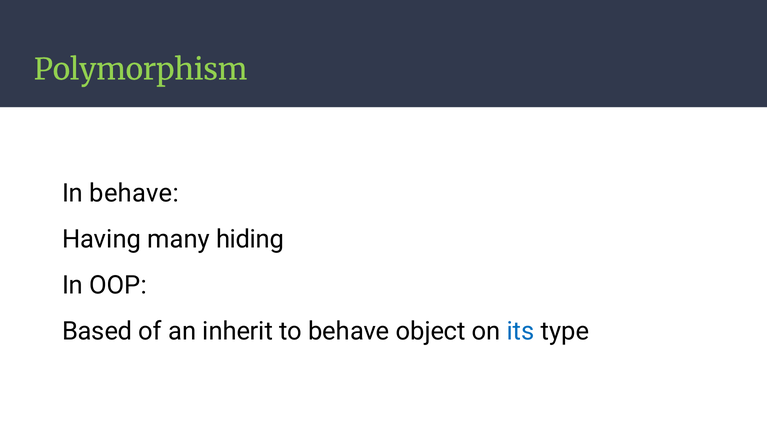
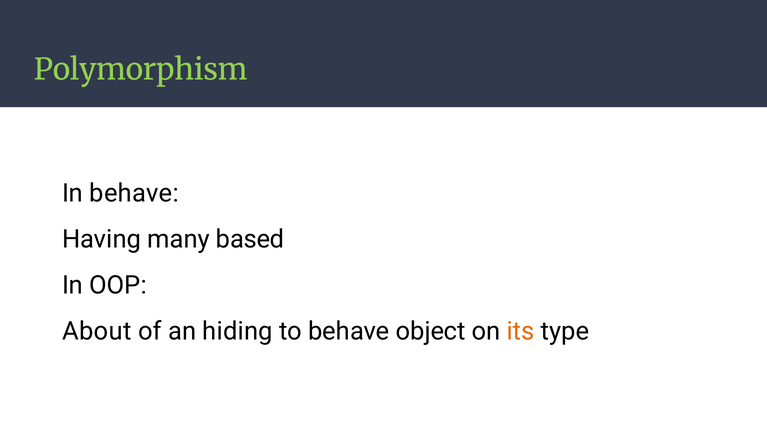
hiding: hiding -> based
Based: Based -> About
inherit: inherit -> hiding
its colour: blue -> orange
